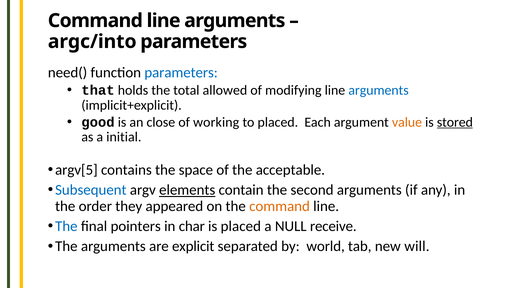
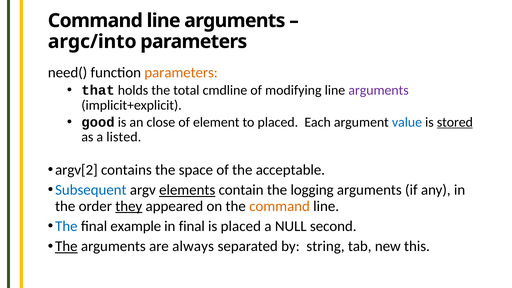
parameters at (181, 73) colour: blue -> orange
allowed: allowed -> cmdline
arguments at (379, 90) colour: blue -> purple
working: working -> element
value colour: orange -> blue
initial: initial -> listed
argv[5: argv[5 -> argv[2
second: second -> logging
they underline: none -> present
pointers: pointers -> example
in char: char -> final
receive: receive -> second
The at (66, 246) underline: none -> present
explicit: explicit -> always
world: world -> string
will: will -> this
